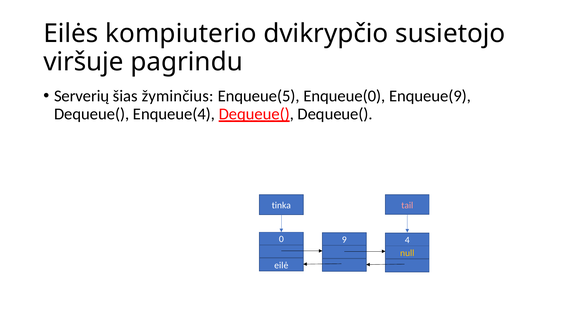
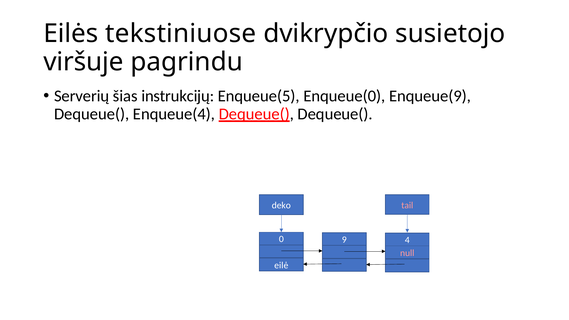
kompiuterio: kompiuterio -> tekstiniuose
žyminčius: žyminčius -> instrukcijų
tinka: tinka -> deko
null colour: yellow -> pink
